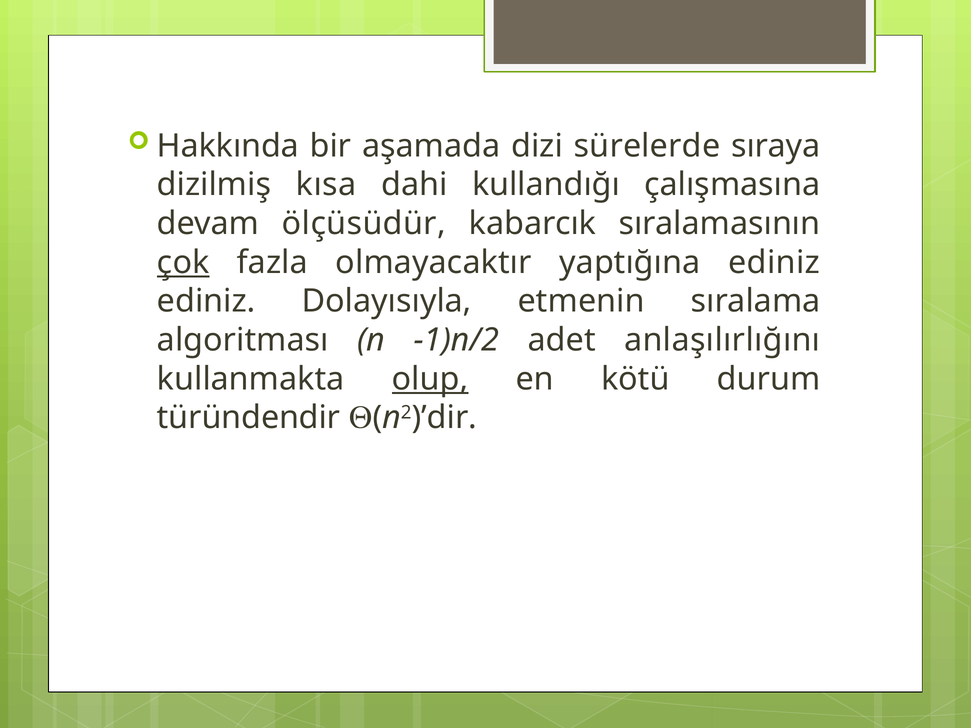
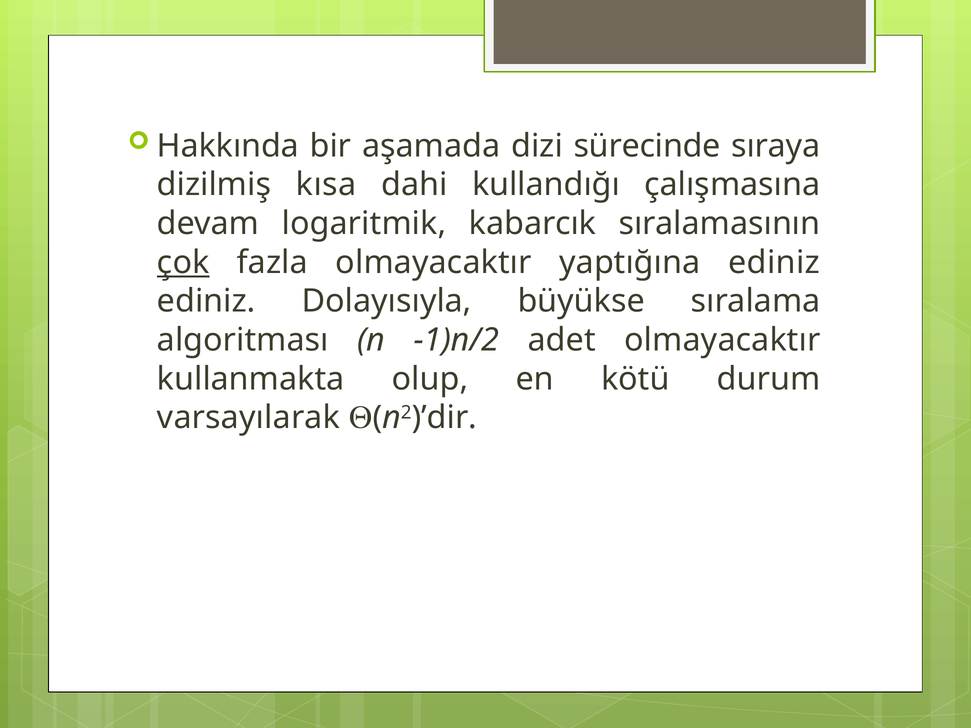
sürelerde: sürelerde -> sürecinde
ölçüsüdür: ölçüsüdür -> logaritmik
etmenin: etmenin -> büyükse
adet anlaşılırlığını: anlaşılırlığını -> olmayacaktır
olup underline: present -> none
türündendir: türündendir -> varsayılarak
